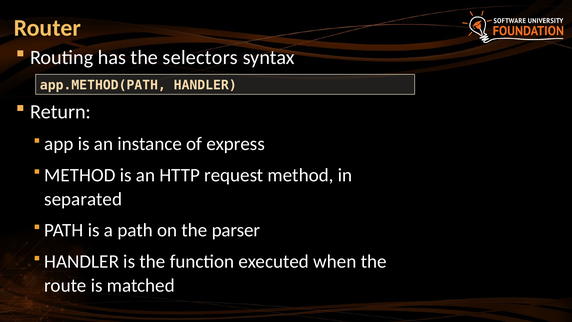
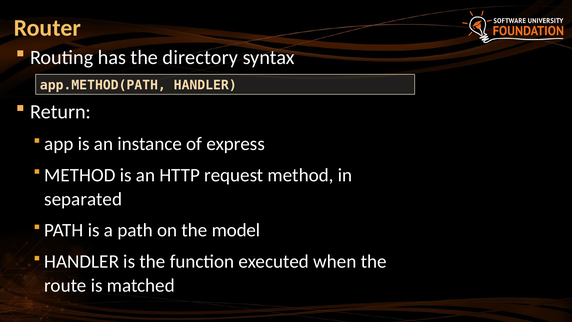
selectors: selectors -> directory
parser: parser -> model
